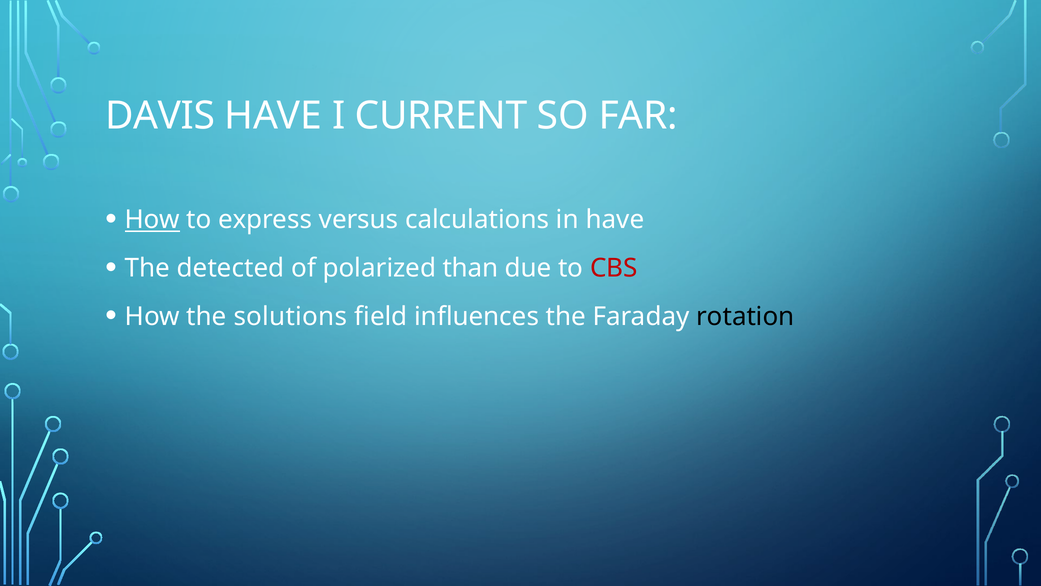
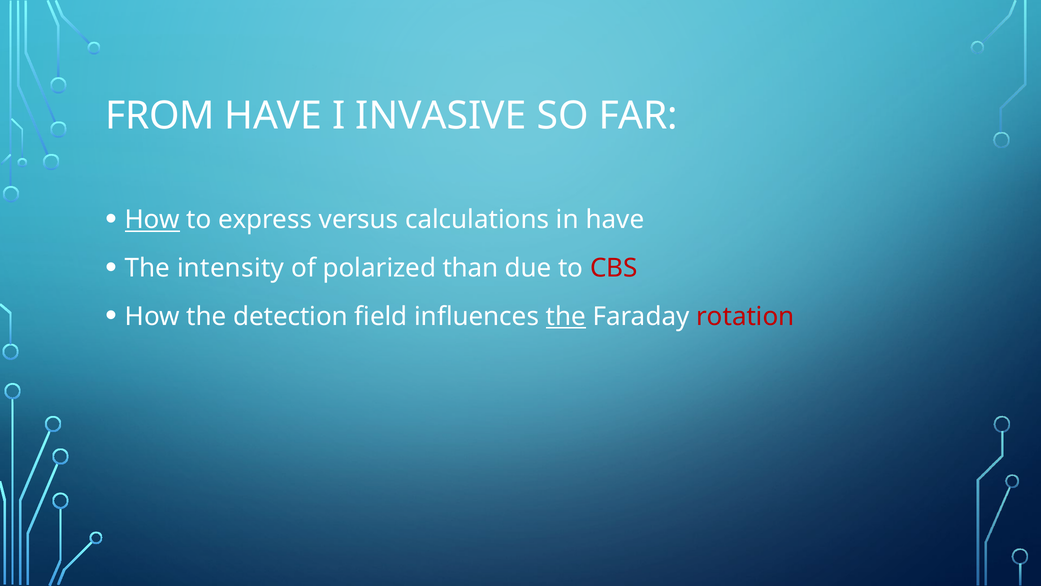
DAVIS: DAVIS -> FROM
CURRENT: CURRENT -> INVASIVE
detected: detected -> intensity
solutions: solutions -> detection
the at (566, 316) underline: none -> present
rotation colour: black -> red
